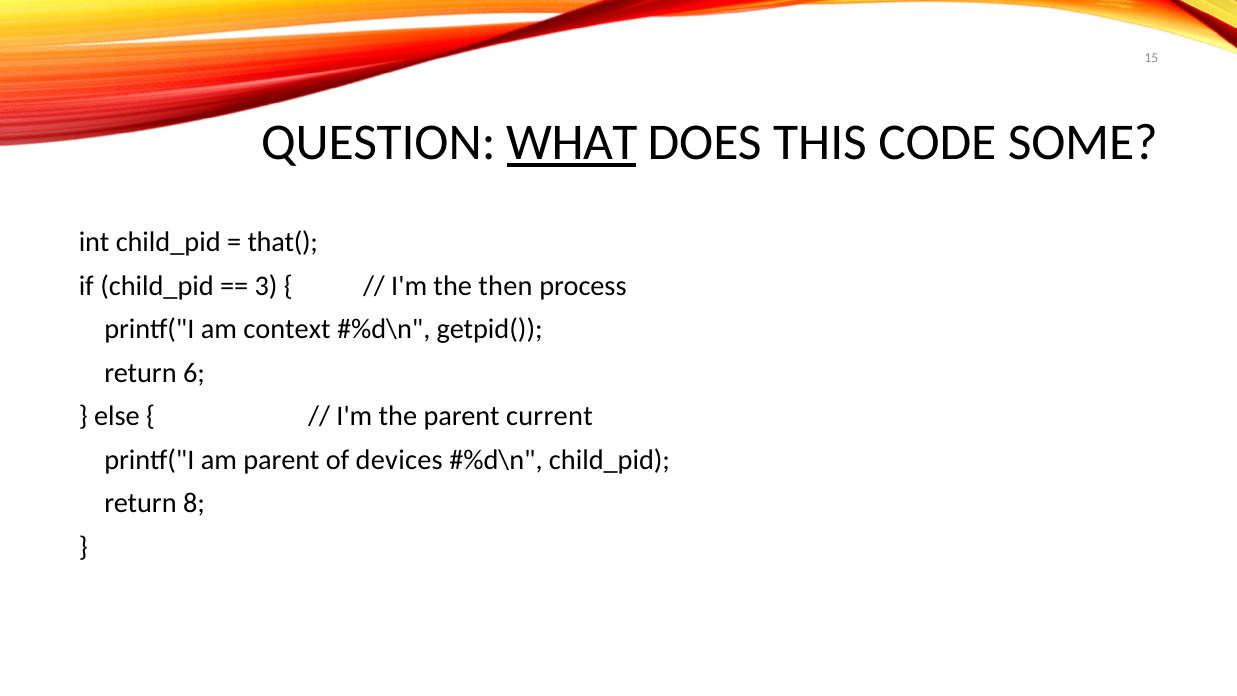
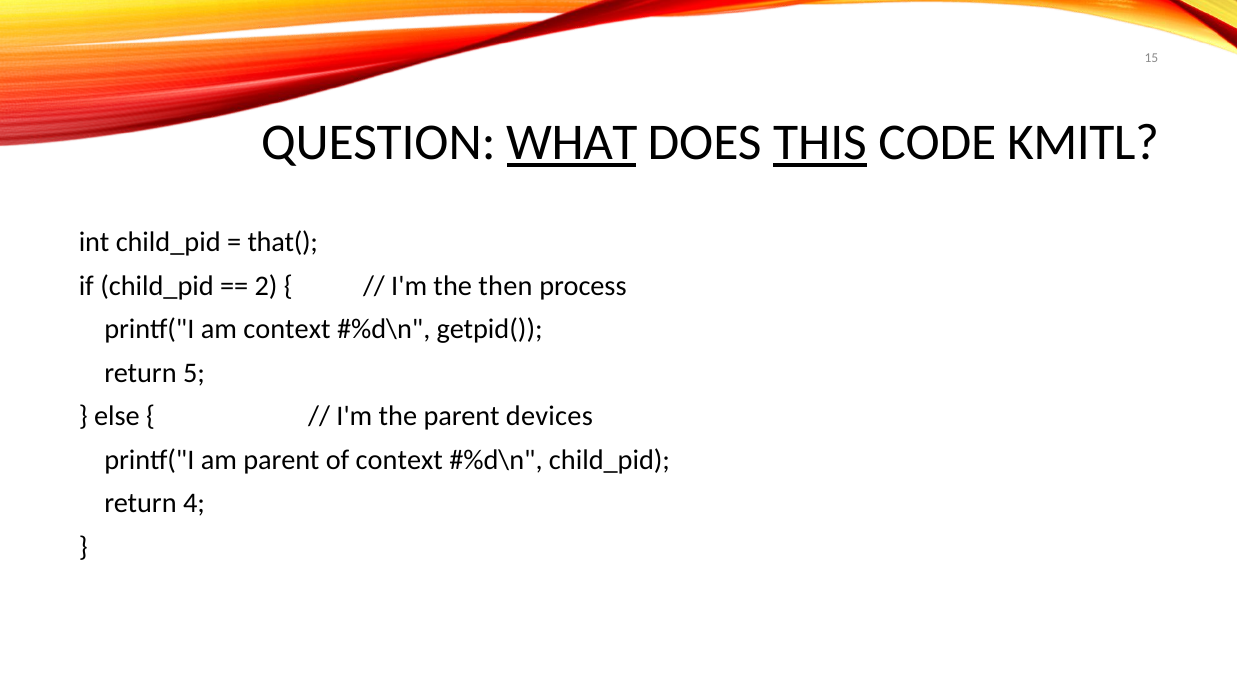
THIS underline: none -> present
SOME: SOME -> KMITL
3: 3 -> 2
6: 6 -> 5
current: current -> devices
of devices: devices -> context
8: 8 -> 4
